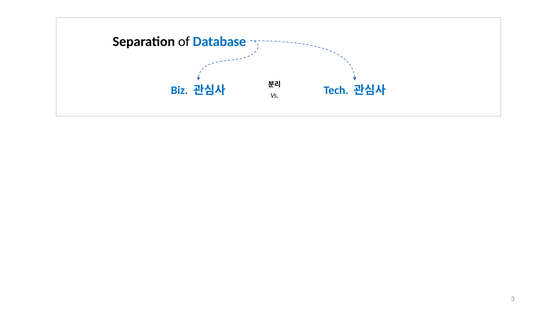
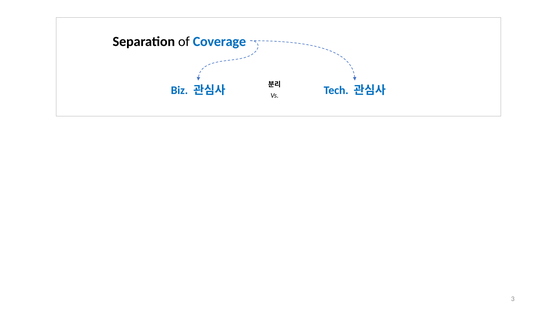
Database: Database -> Coverage
